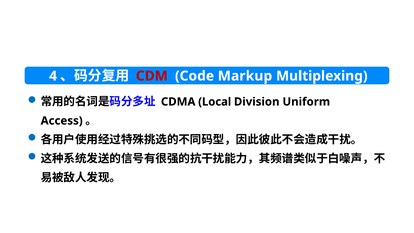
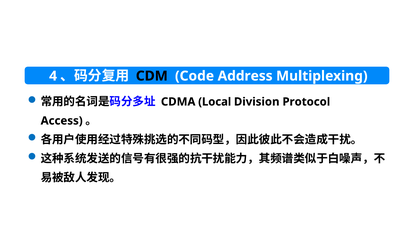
CDM colour: red -> black
Markup: Markup -> Address
Uniform: Uniform -> Protocol
